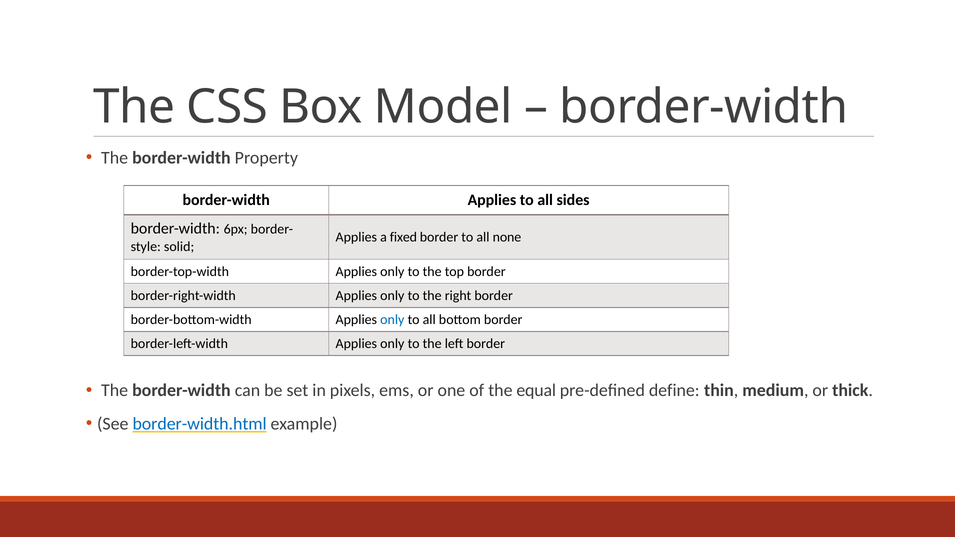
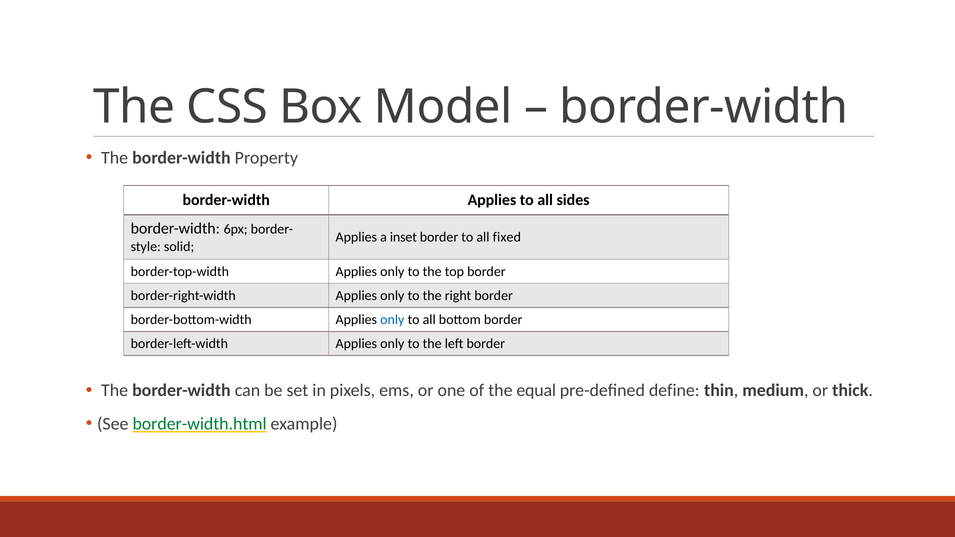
fixed: fixed -> inset
none: none -> fixed
border-width.html colour: blue -> green
